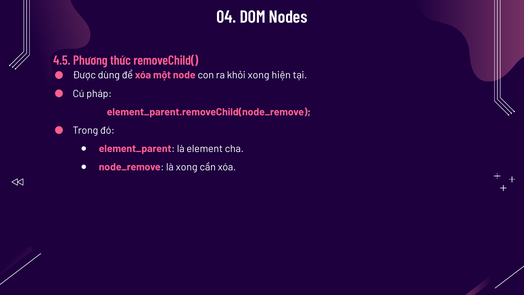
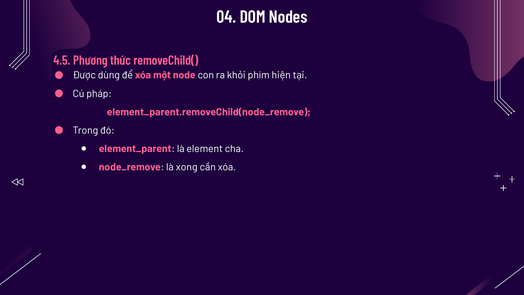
khỏi xong: xong -> phím
